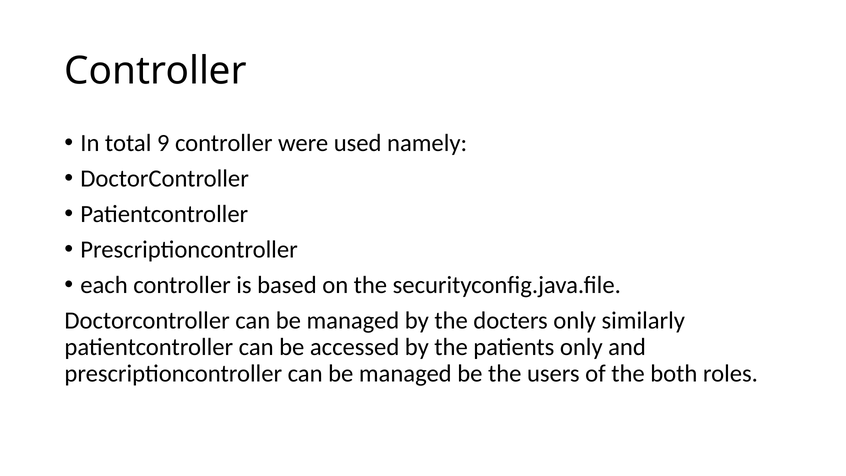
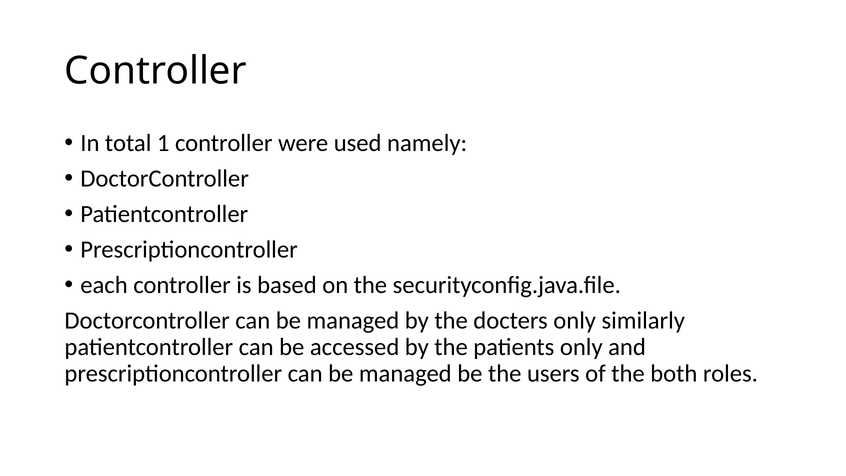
9: 9 -> 1
